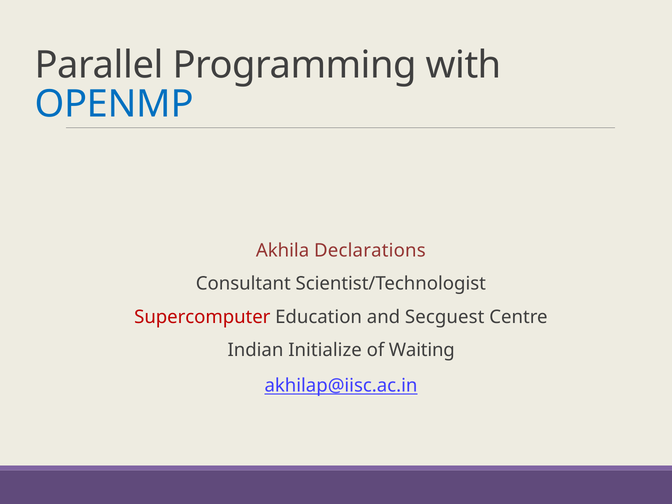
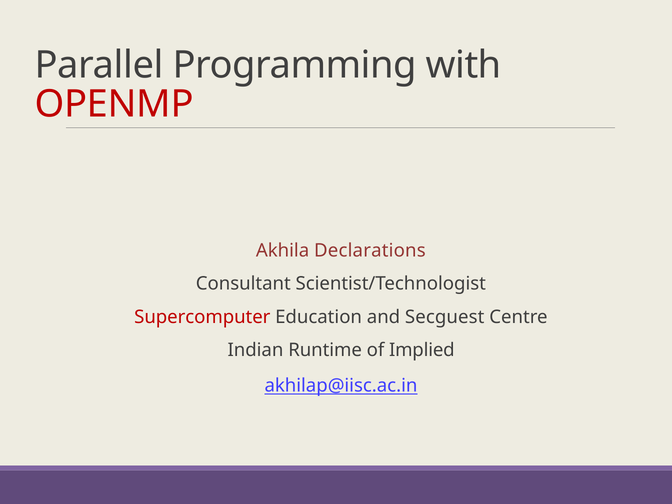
OPENMP colour: blue -> red
Initialize: Initialize -> Runtime
Waiting: Waiting -> Implied
